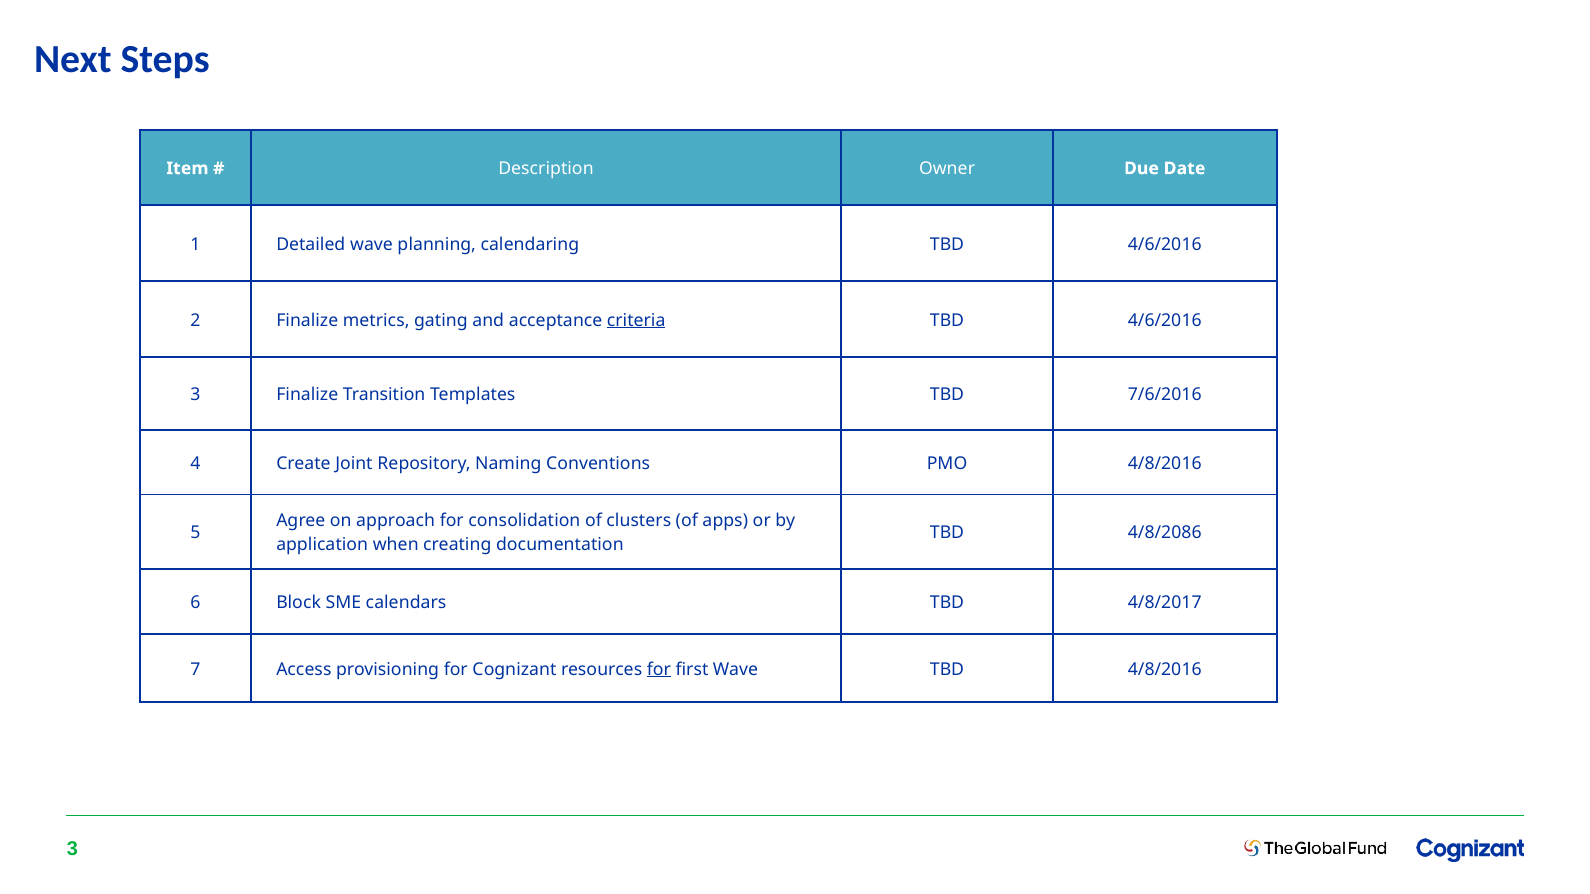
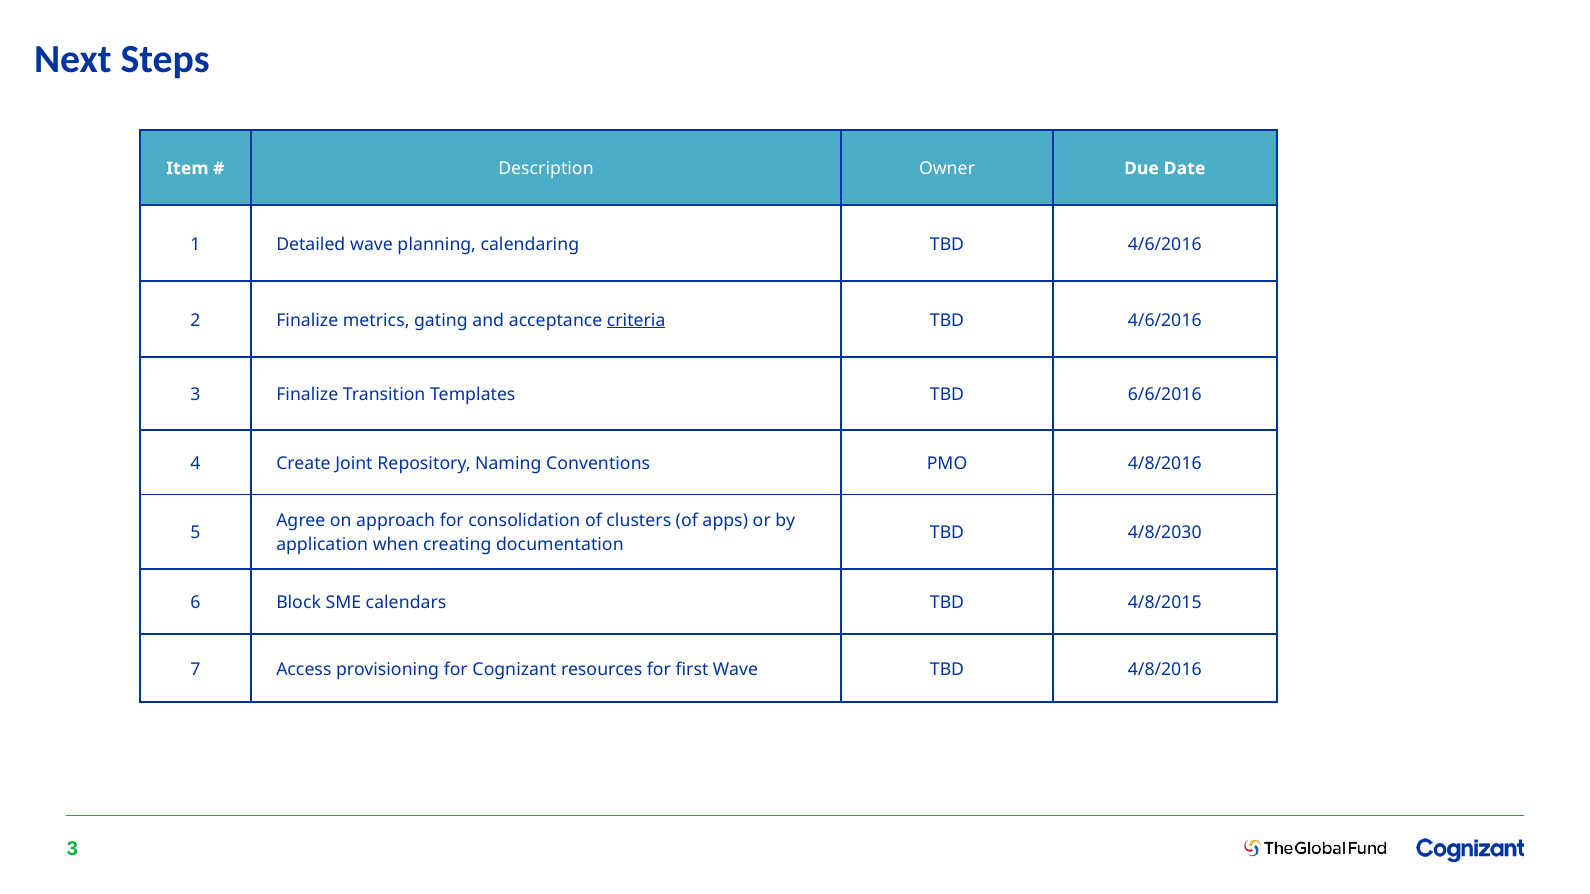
7/6/2016: 7/6/2016 -> 6/6/2016
4/8/2086: 4/8/2086 -> 4/8/2030
4/8/2017: 4/8/2017 -> 4/8/2015
for at (659, 670) underline: present -> none
